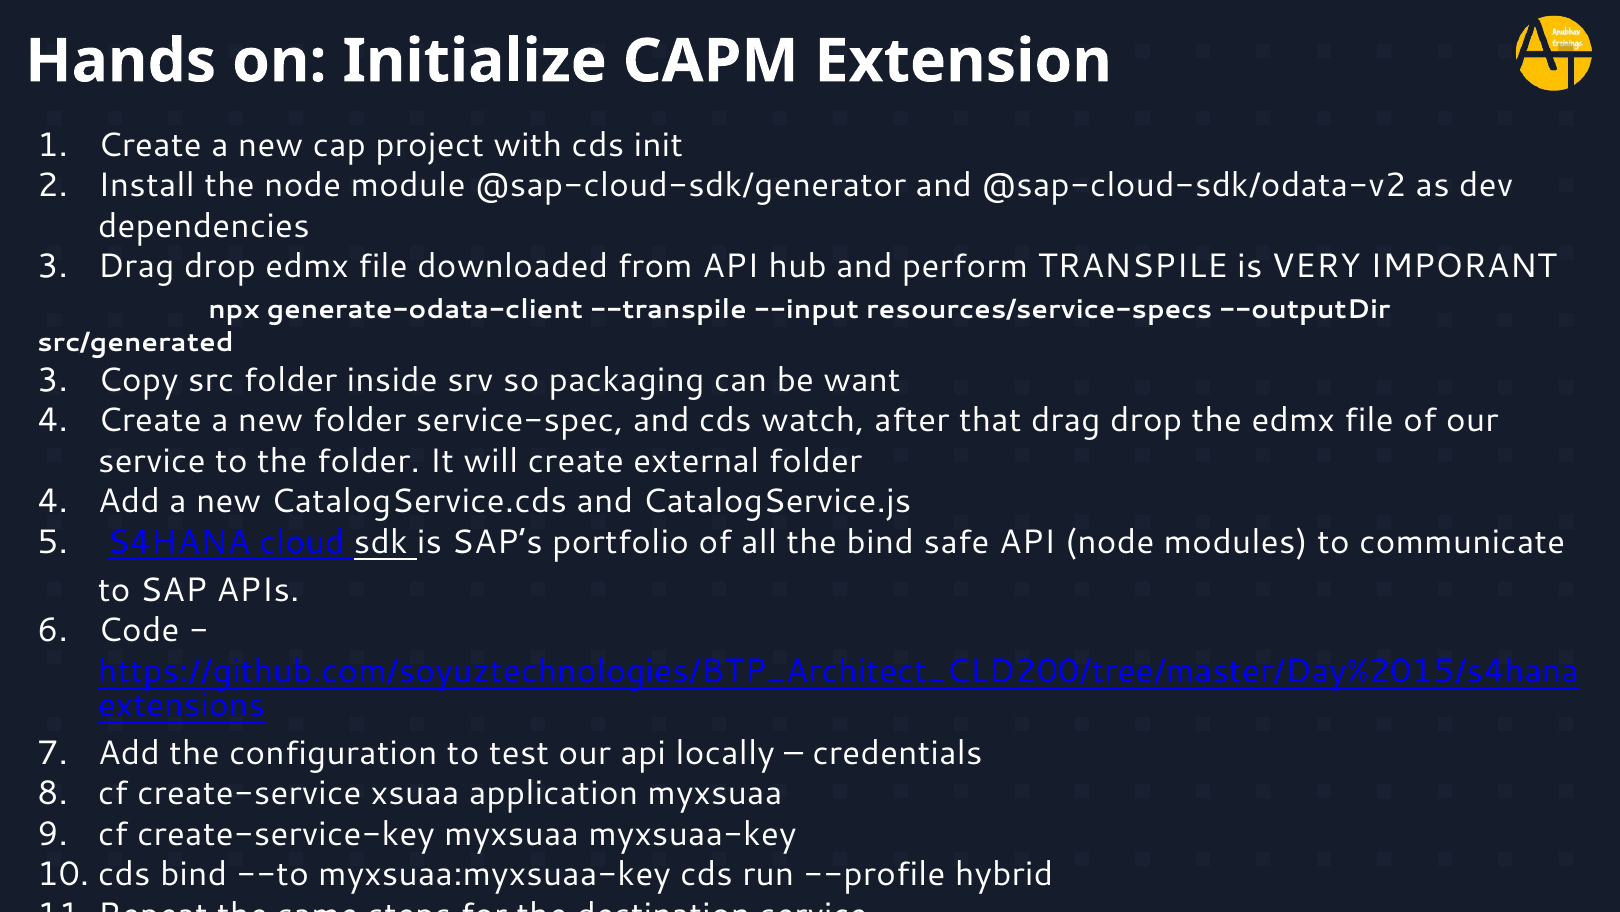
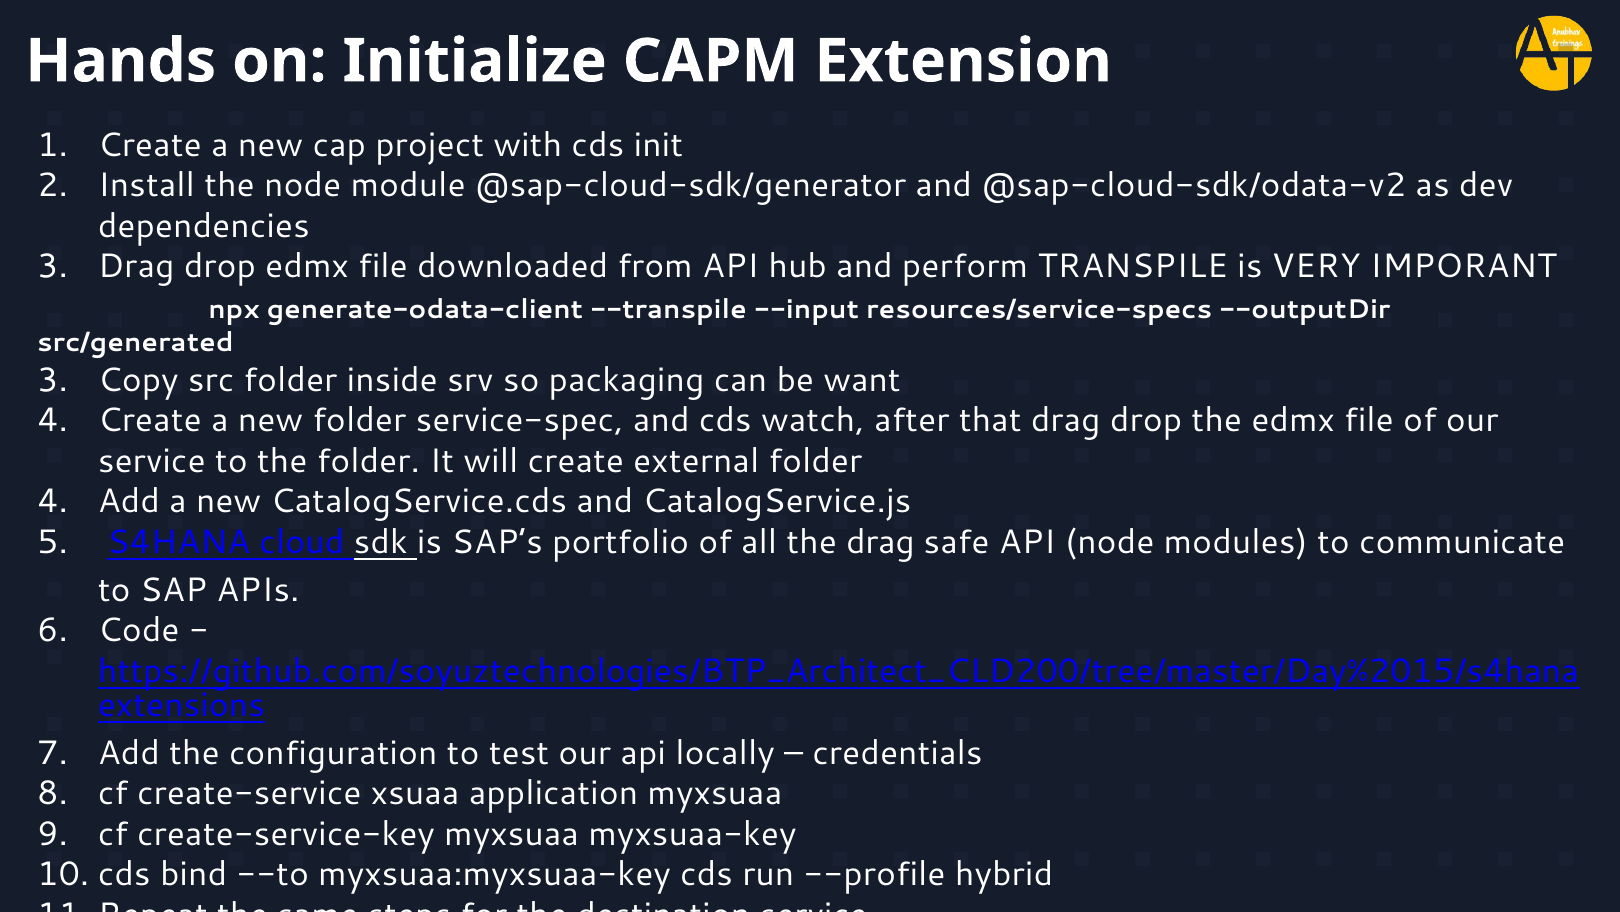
the bind: bind -> drag
